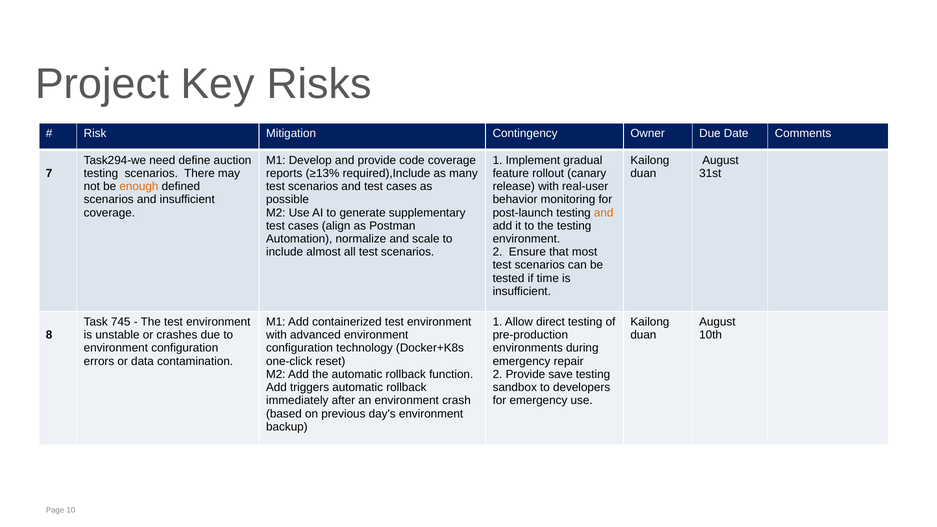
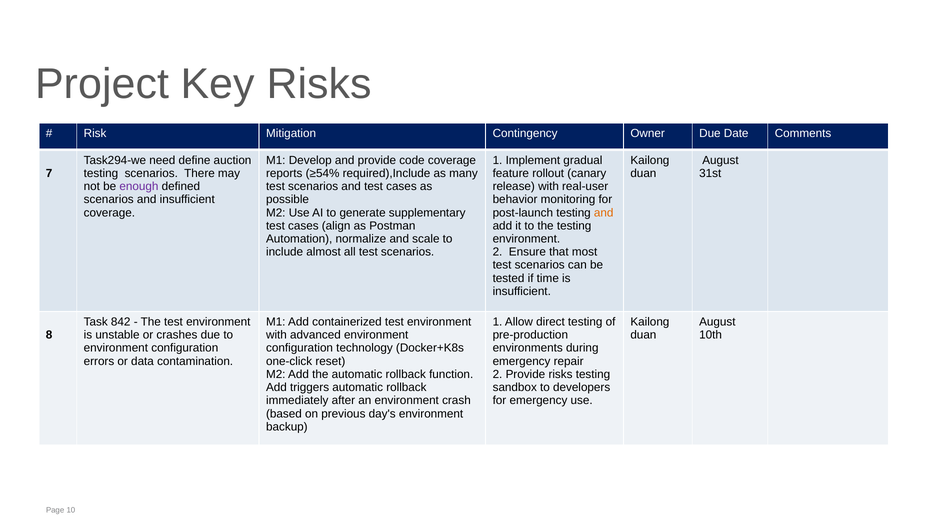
≥13%: ≥13% -> ≥54%
enough colour: orange -> purple
745: 745 -> 842
Provide save: save -> risks
